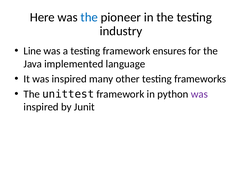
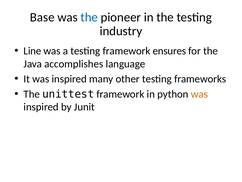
Here: Here -> Base
implemented: implemented -> accomplishes
was at (199, 94) colour: purple -> orange
